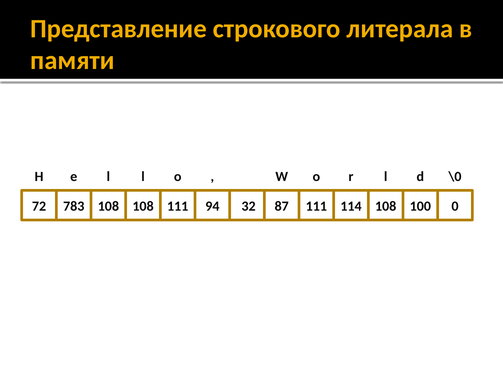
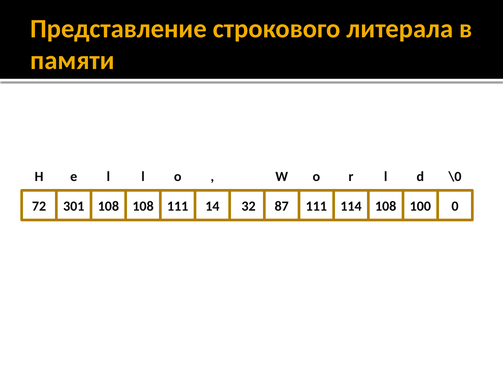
783: 783 -> 301
94: 94 -> 14
